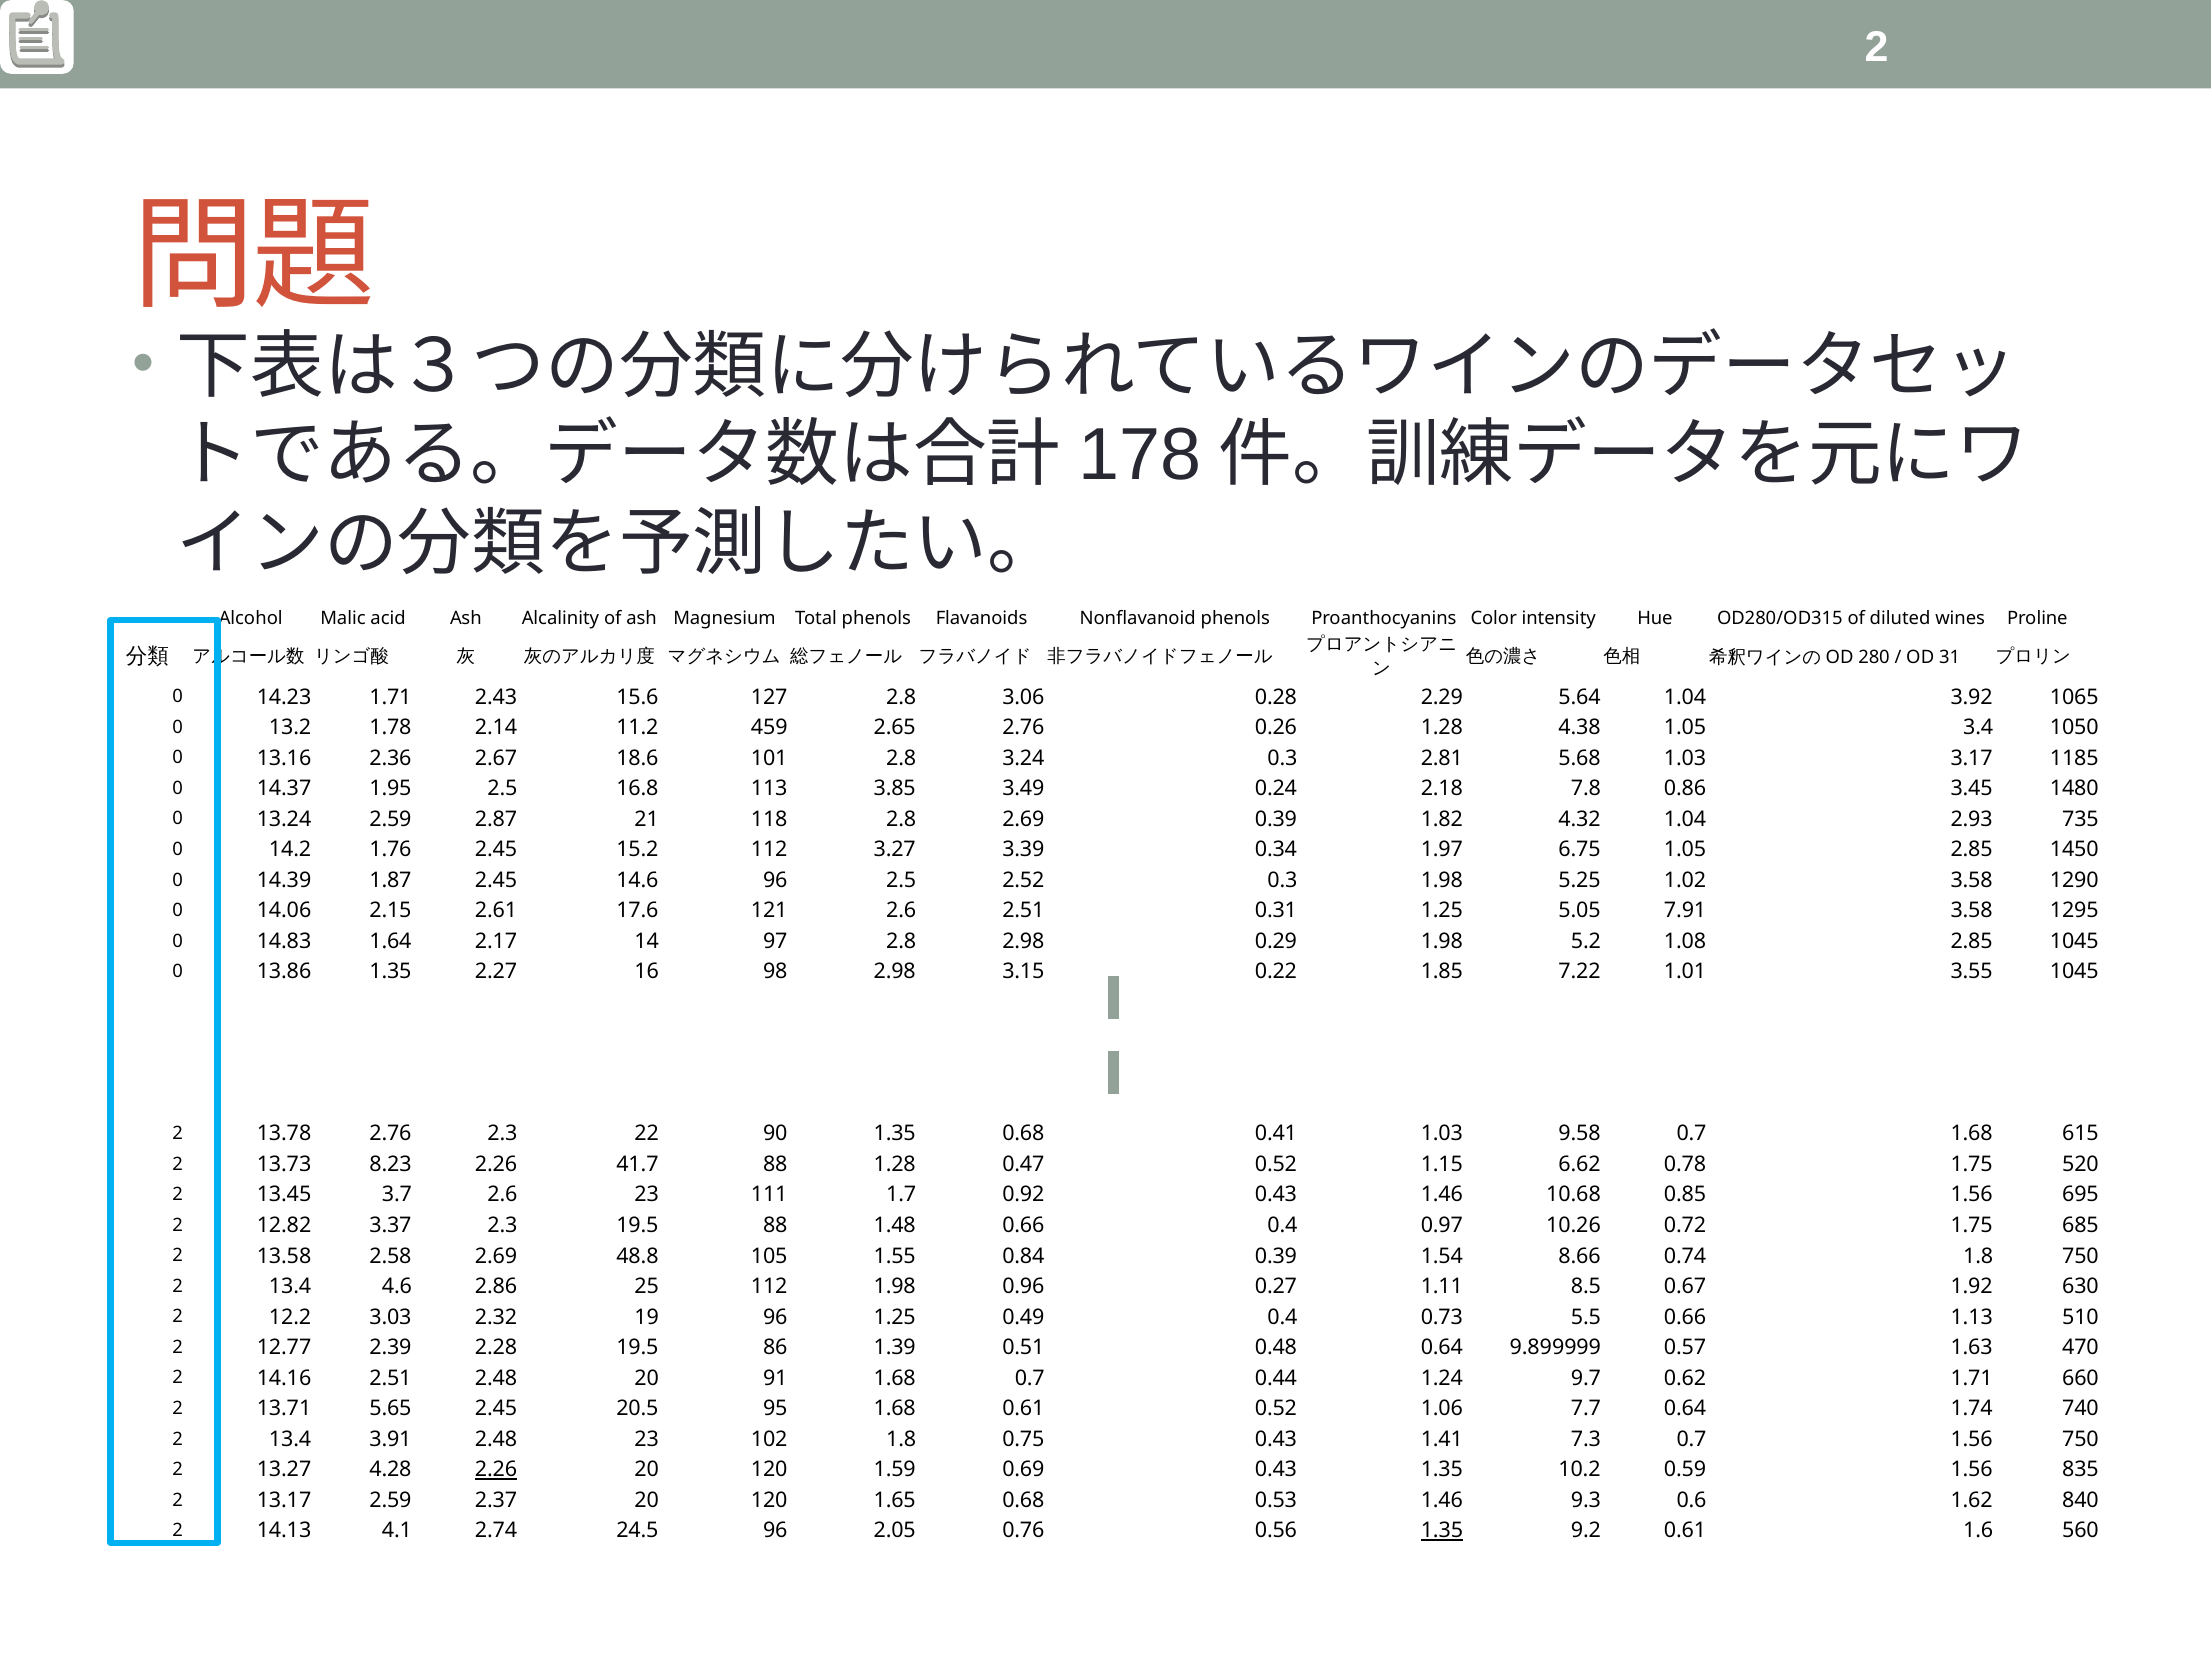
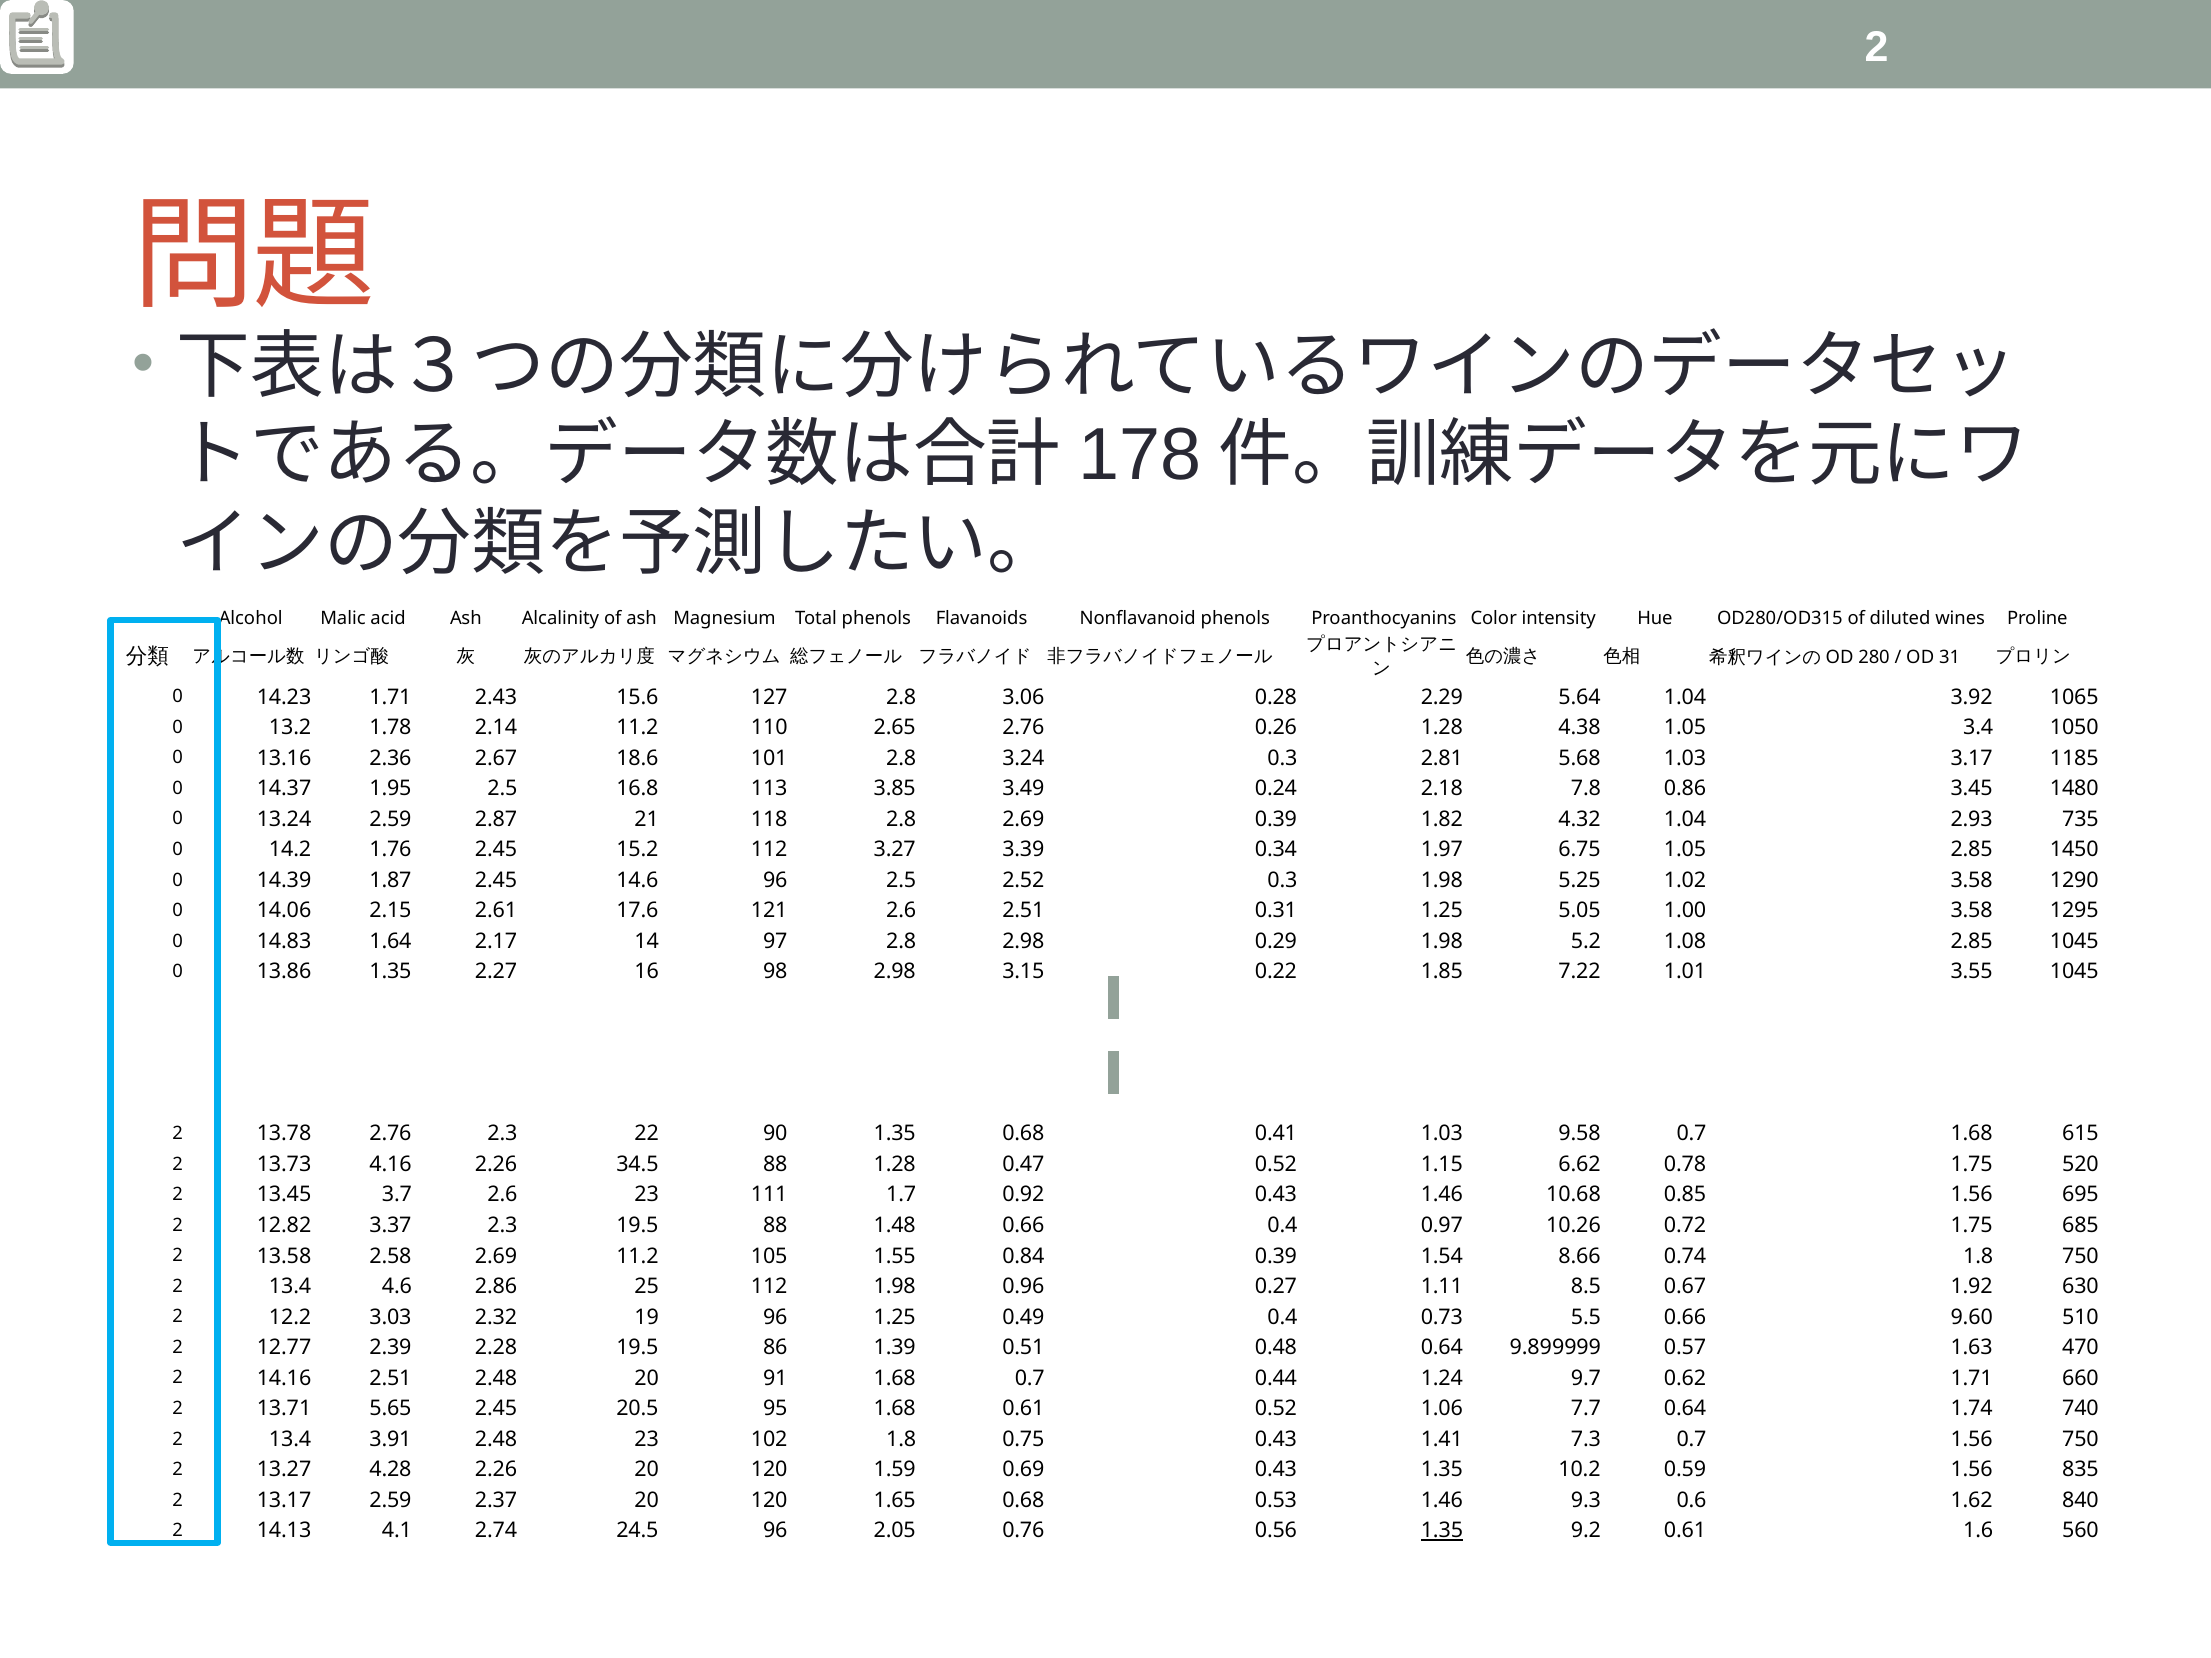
459: 459 -> 110
7.91: 7.91 -> 1.00
8.23: 8.23 -> 4.16
41.7: 41.7 -> 34.5
2.69 48.8: 48.8 -> 11.2
1.13: 1.13 -> 9.60
2.26 at (496, 1470) underline: present -> none
